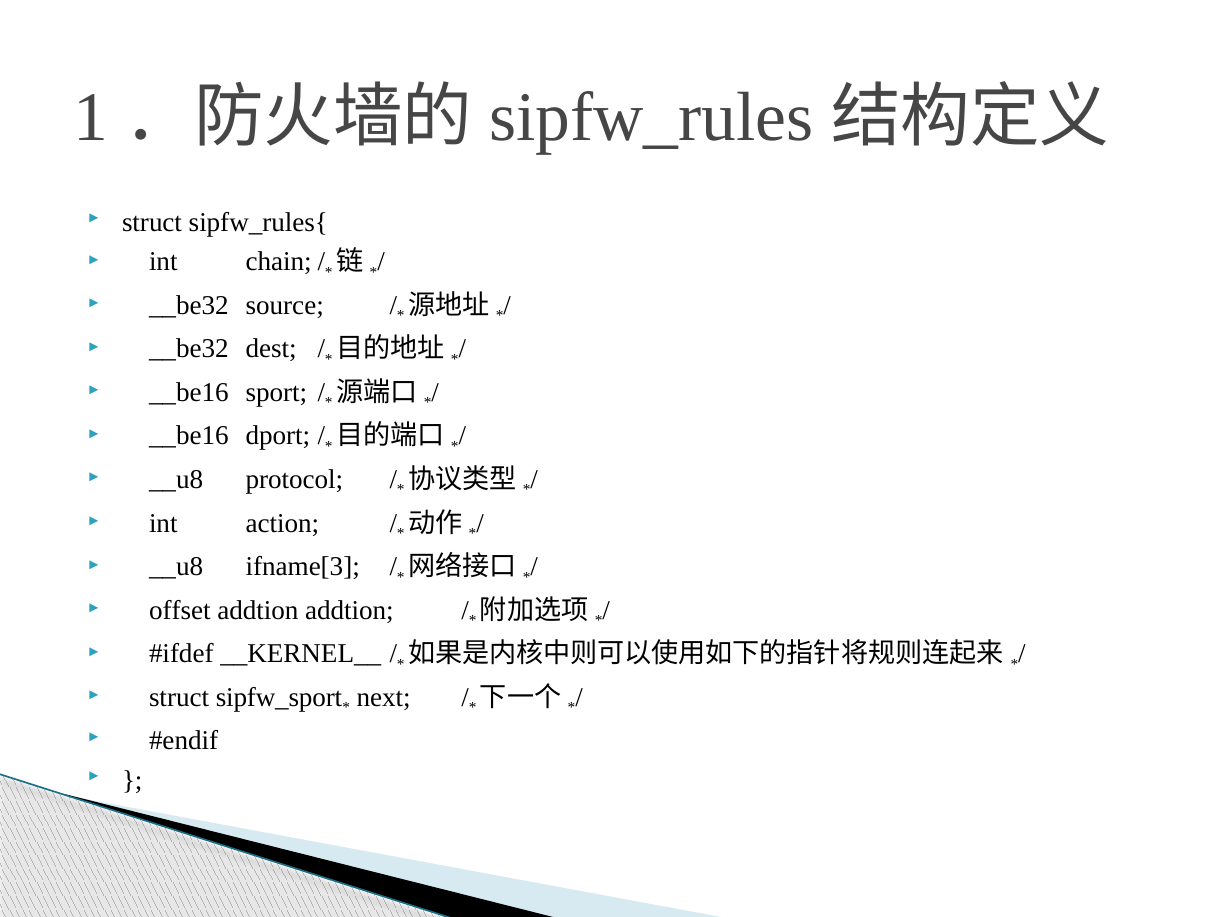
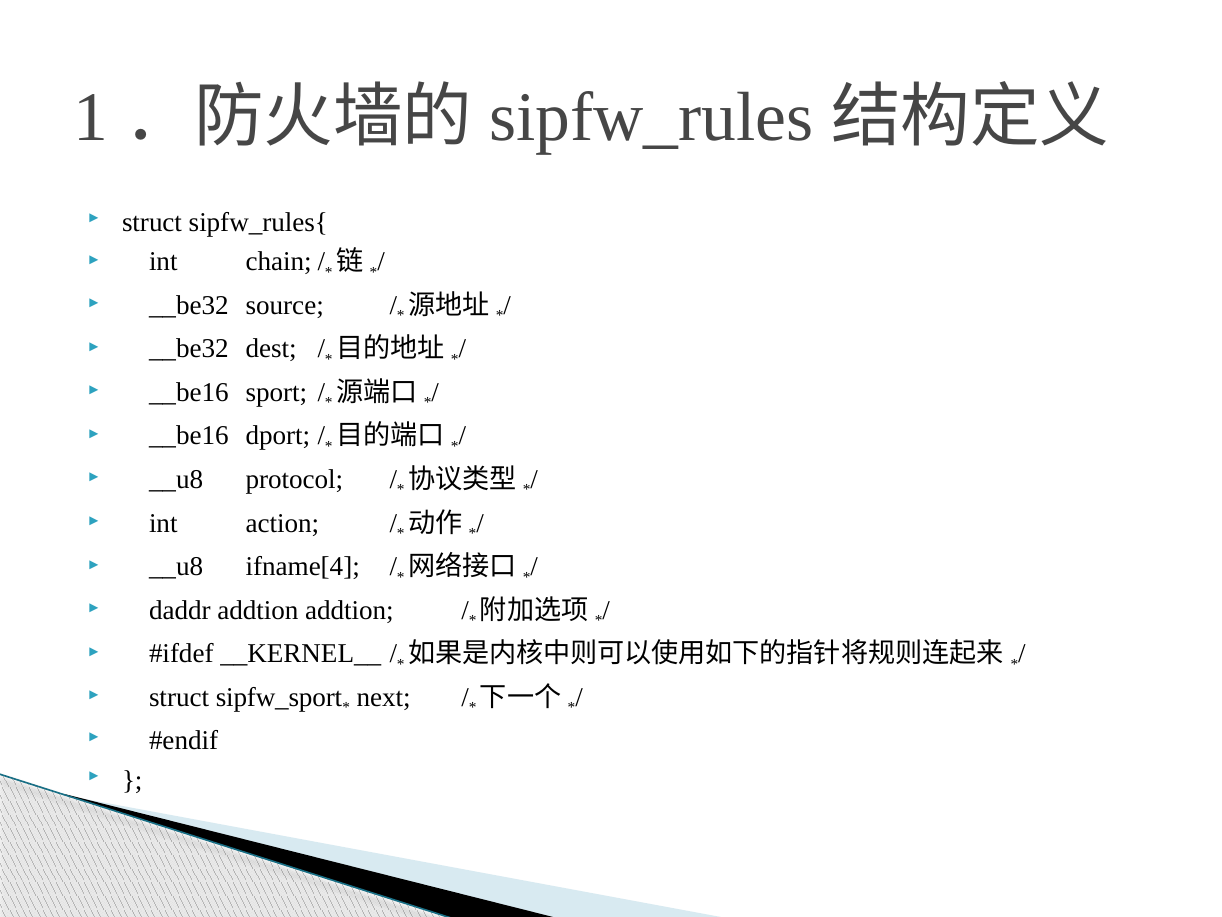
ifname[3: ifname[3 -> ifname[4
offset: offset -> daddr
